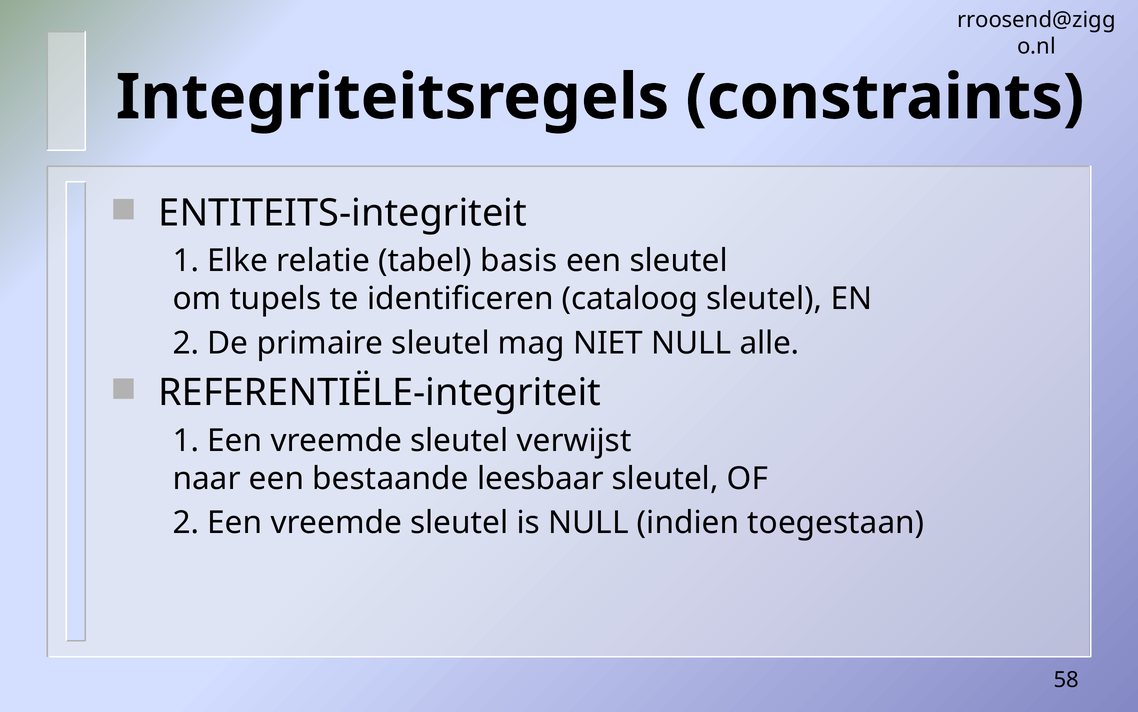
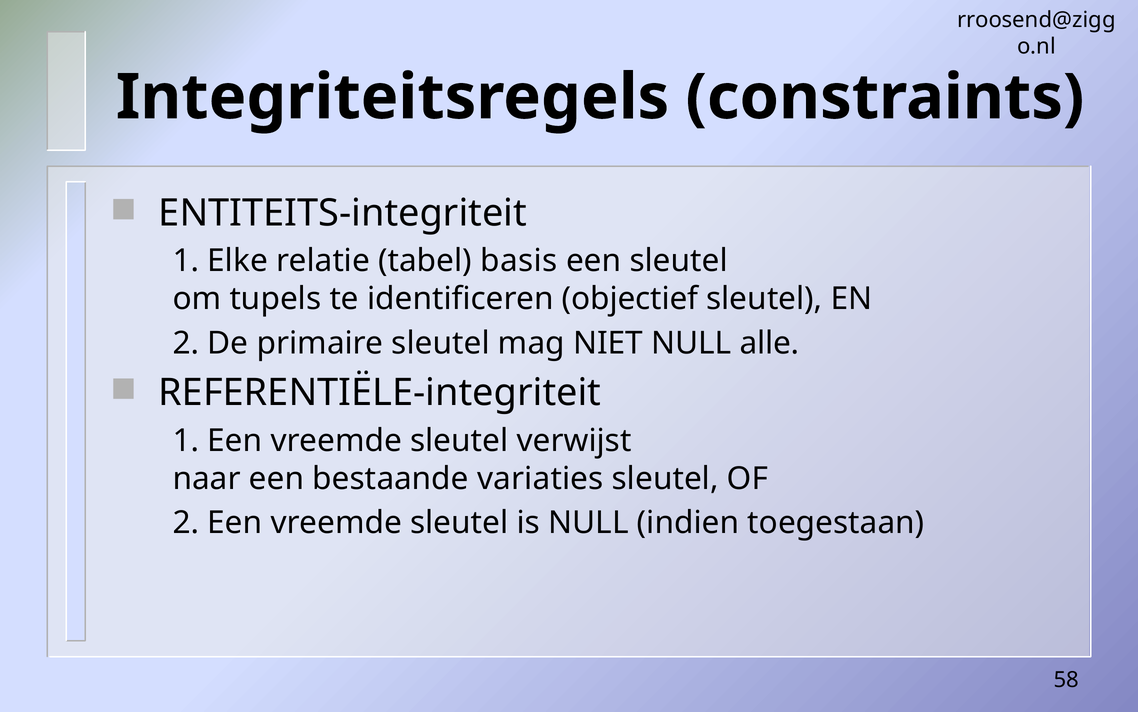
cataloog: cataloog -> objectief
leesbaar: leesbaar -> variaties
